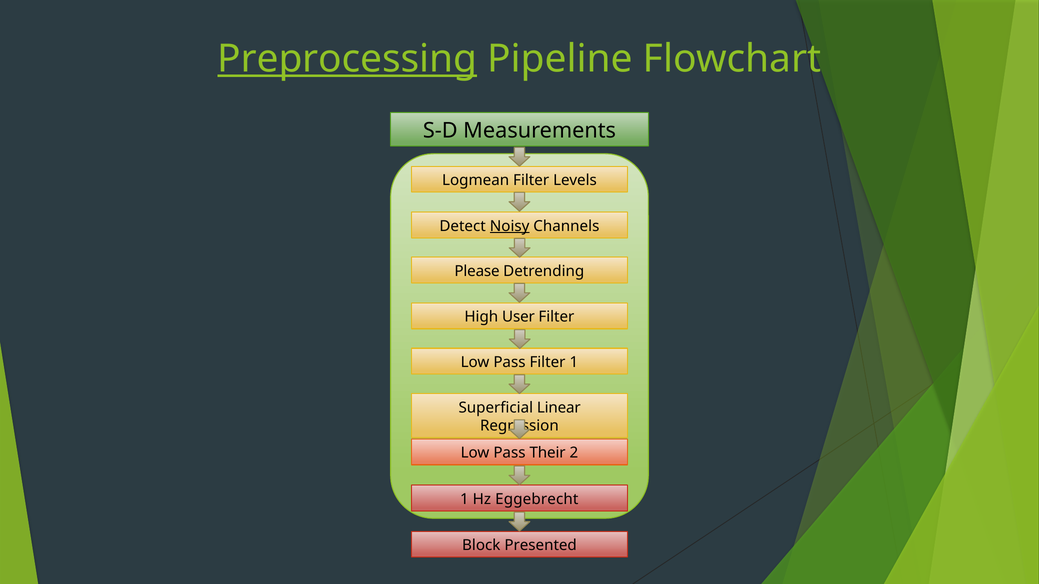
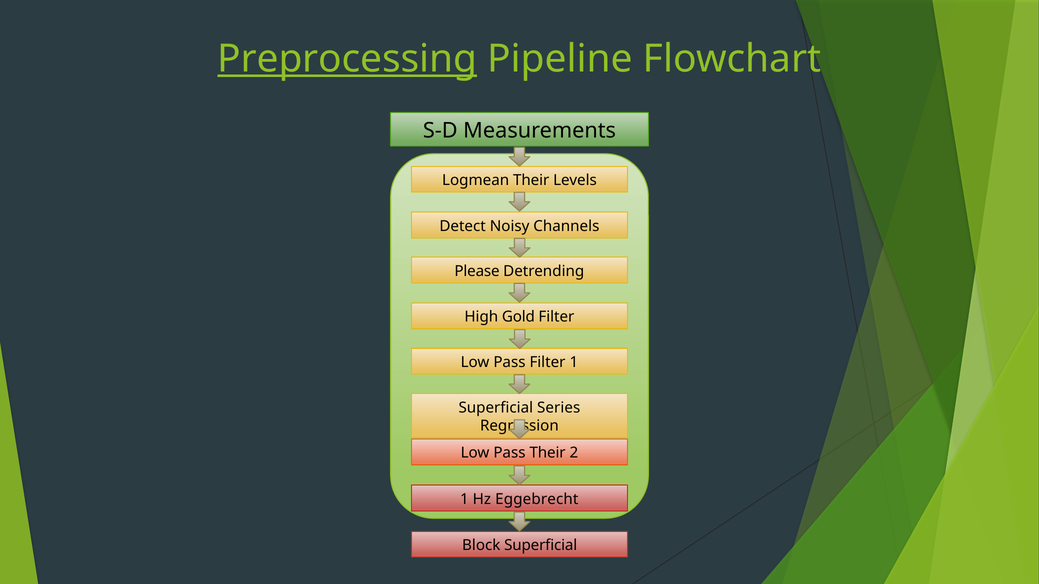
Logmean Filter: Filter -> Their
Noisy underline: present -> none
User: User -> Gold
Linear: Linear -> Series
Block Presented: Presented -> Superficial
